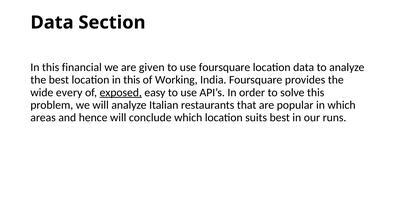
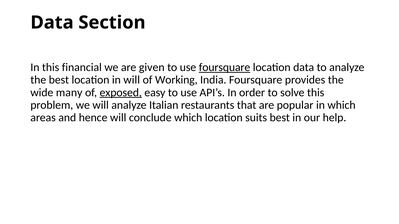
foursquare at (225, 67) underline: none -> present
location in this: this -> will
every: every -> many
runs: runs -> help
